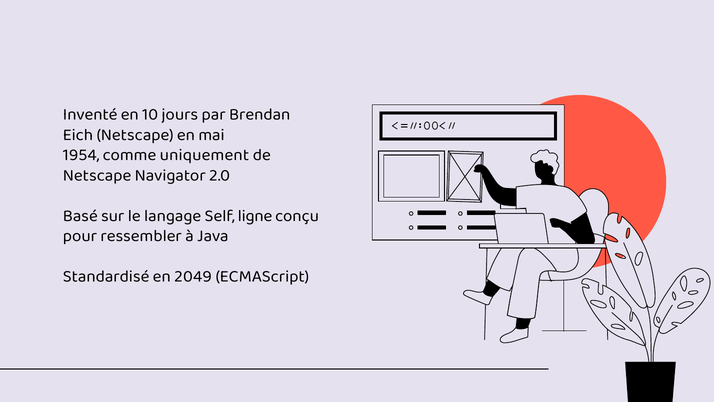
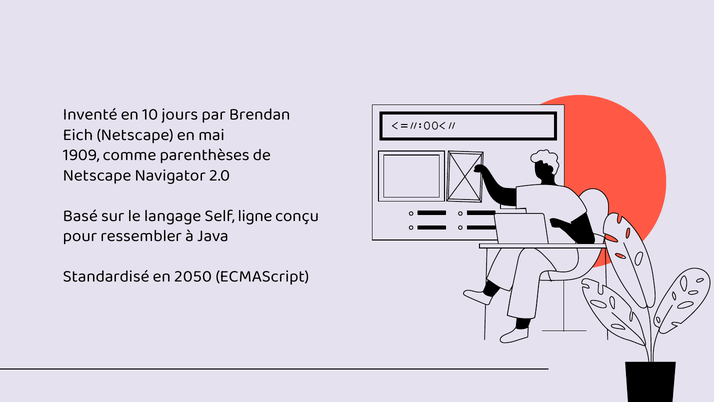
1954: 1954 -> 1909
uniquement: uniquement -> parenthèses
2049: 2049 -> 2050
